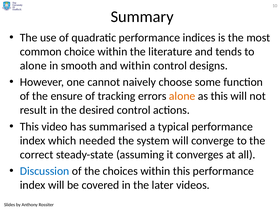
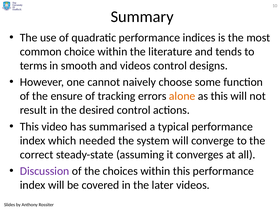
alone at (33, 66): alone -> terms
and within: within -> videos
Discussion colour: blue -> purple
